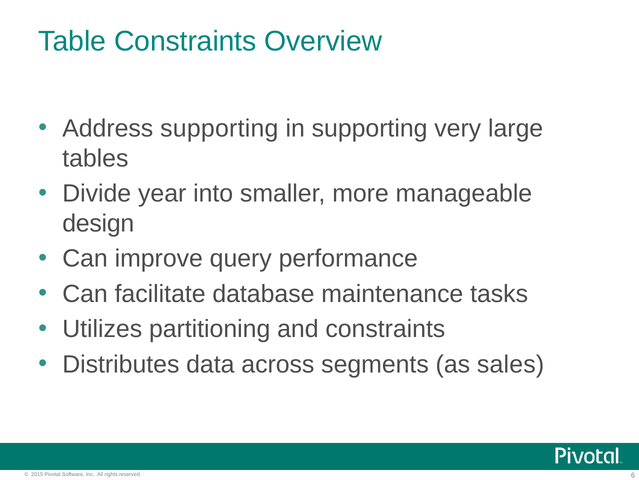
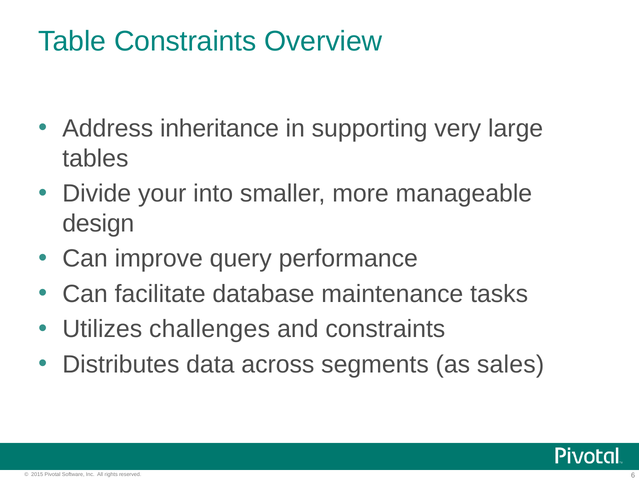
Address supporting: supporting -> inheritance
year: year -> your
partitioning: partitioning -> challenges
